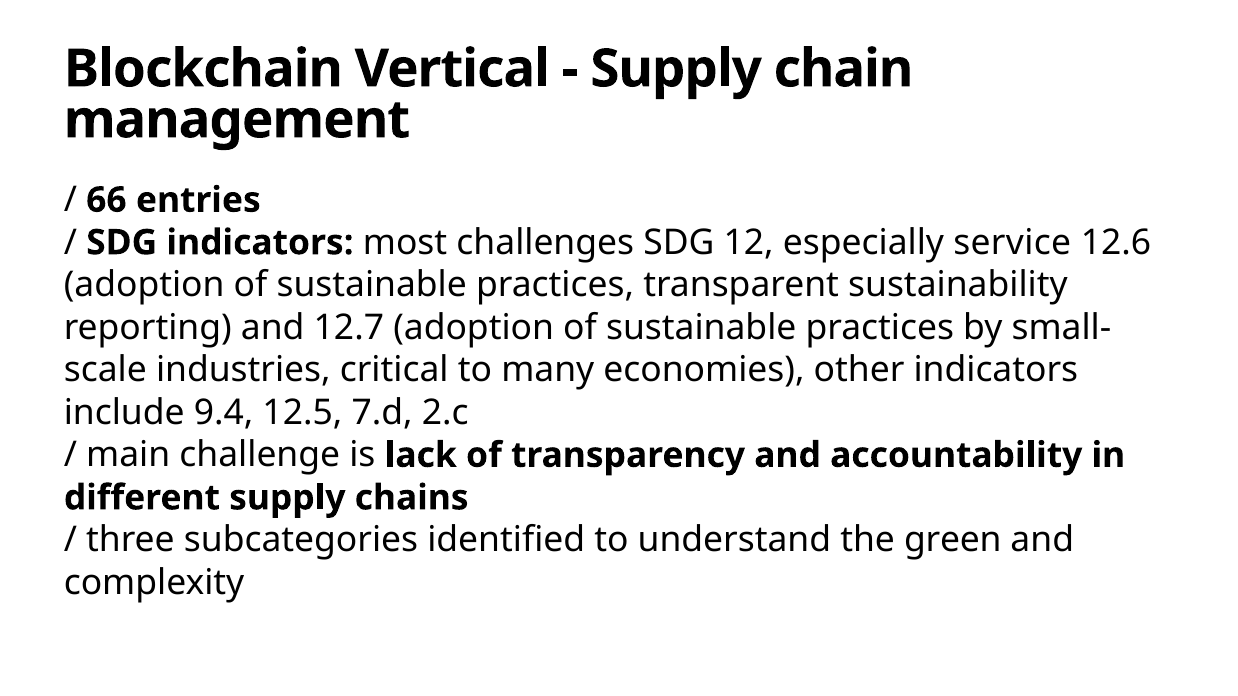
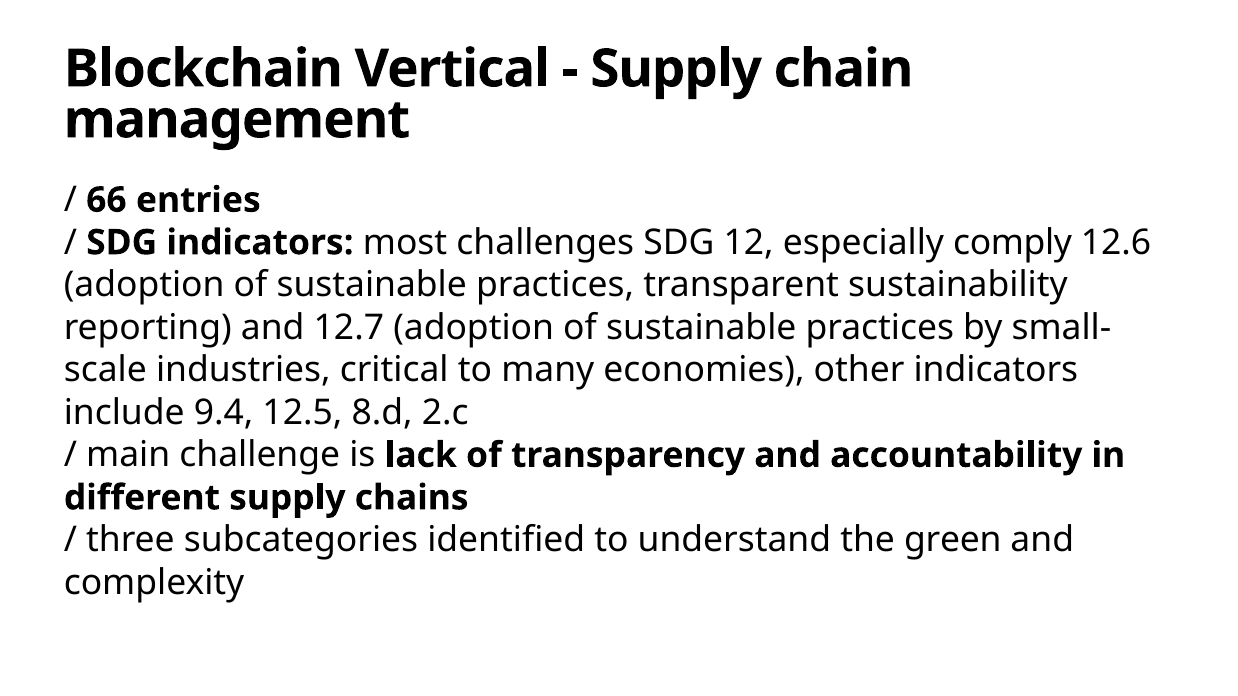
service: service -> comply
7.d: 7.d -> 8.d
